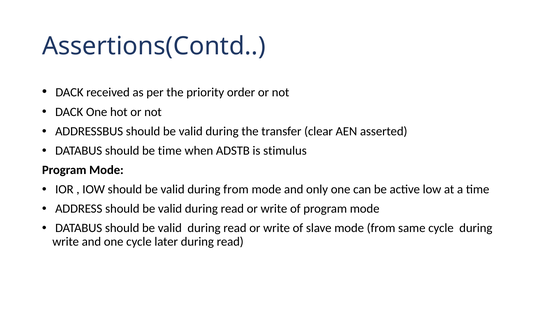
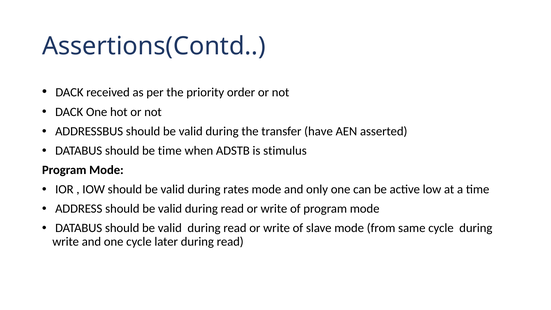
clear: clear -> have
during from: from -> rates
